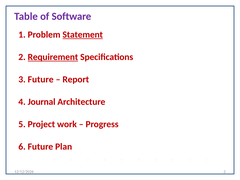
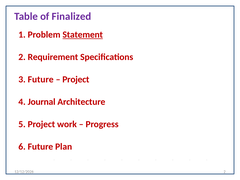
Software: Software -> Finalized
Requirement underline: present -> none
Report at (76, 79): Report -> Project
